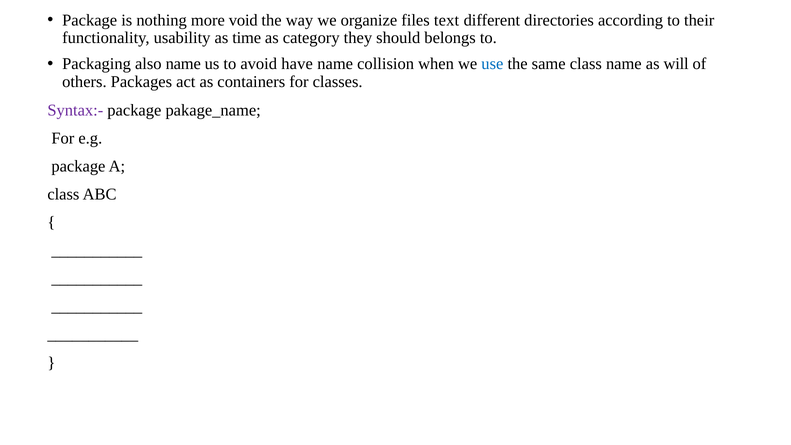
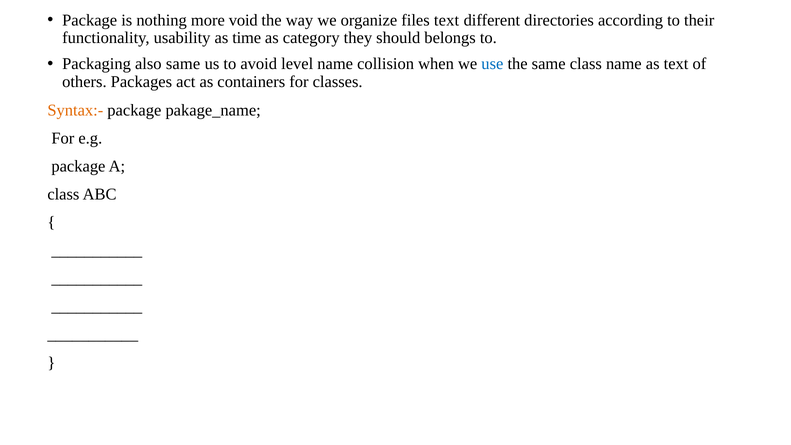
also name: name -> same
have: have -> level
as will: will -> text
Syntax:- colour: purple -> orange
